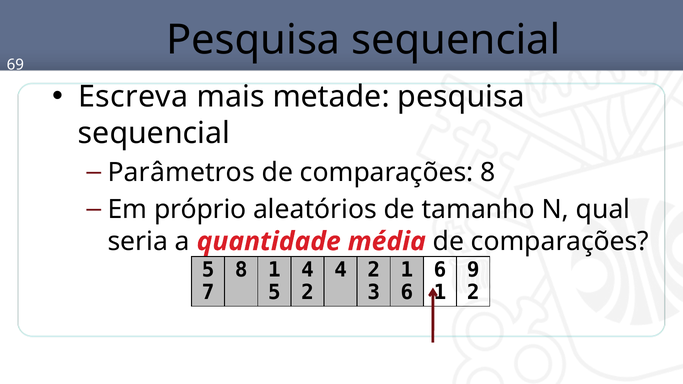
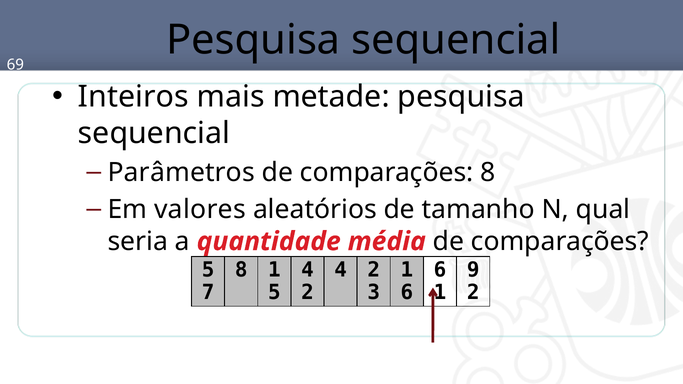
Escreva: Escreva -> Inteiros
próprio: próprio -> valores
